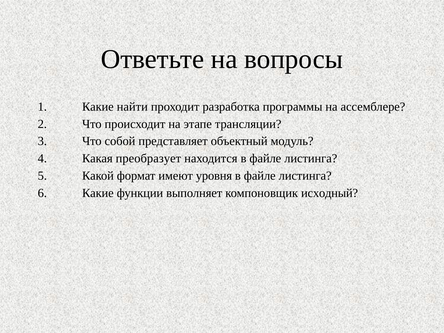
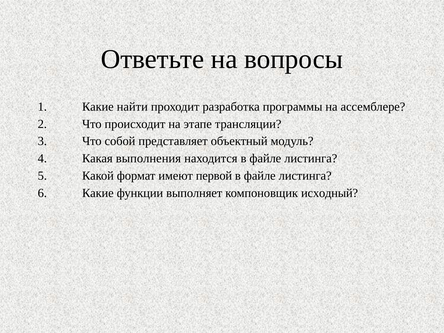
преобразует: преобразует -> выполнения
уровня: уровня -> первой
